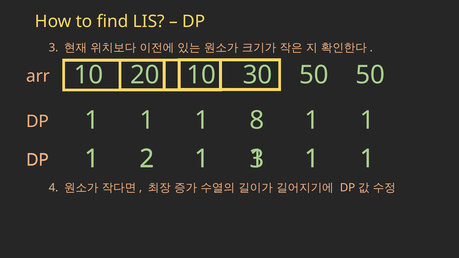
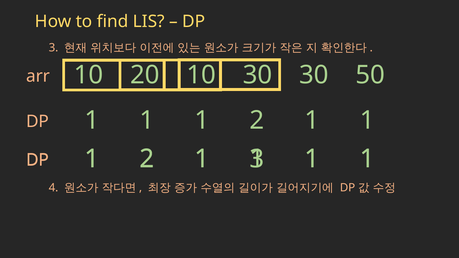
50 at (314, 75): 50 -> 30
1 1 8: 8 -> 2
